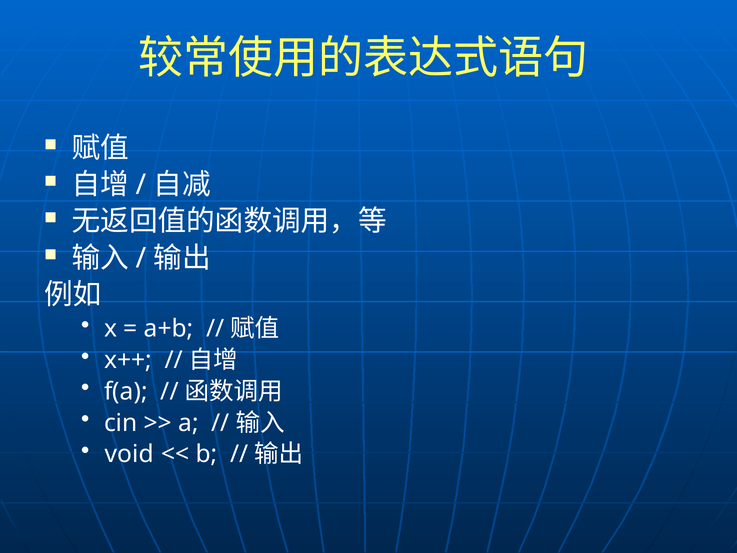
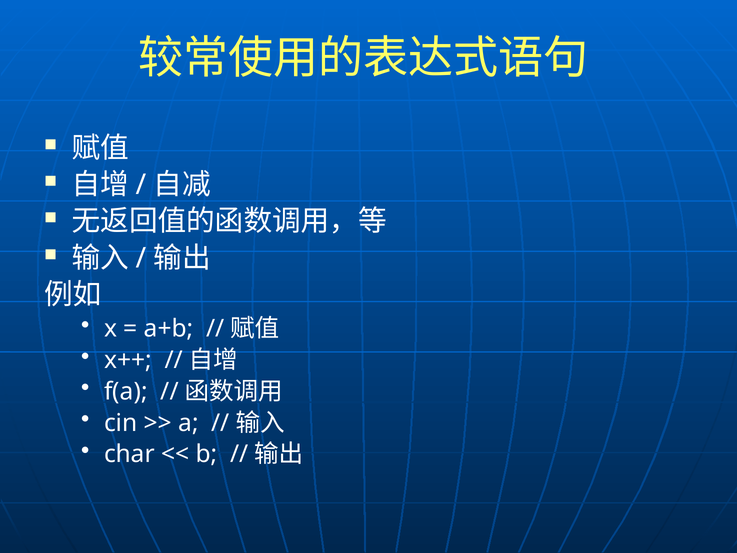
void: void -> char
